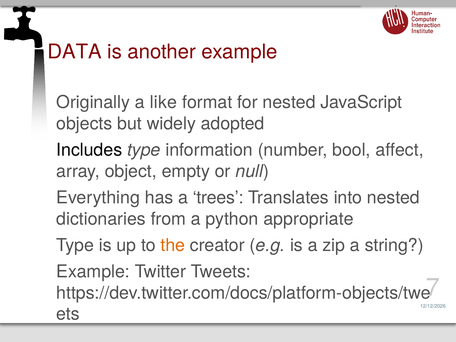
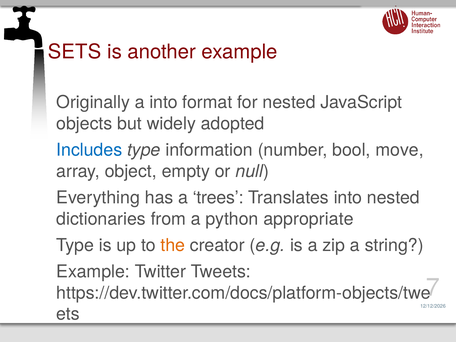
DATA: DATA -> SETS
a like: like -> into
Includes colour: black -> blue
affect: affect -> move
